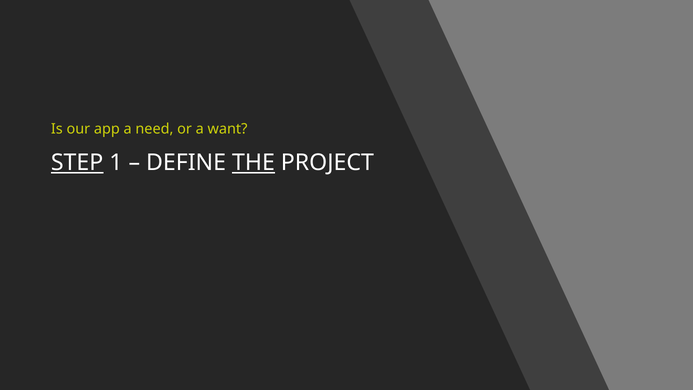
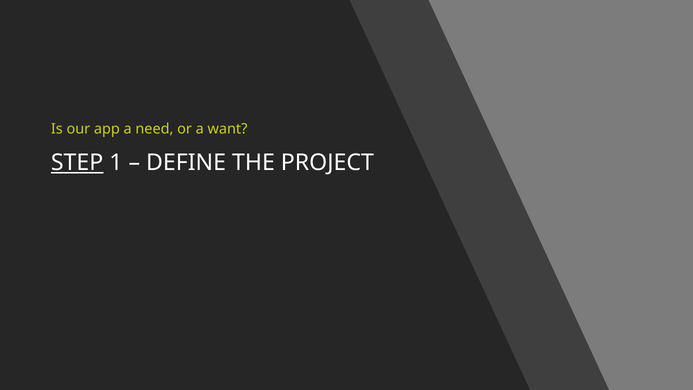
THE underline: present -> none
